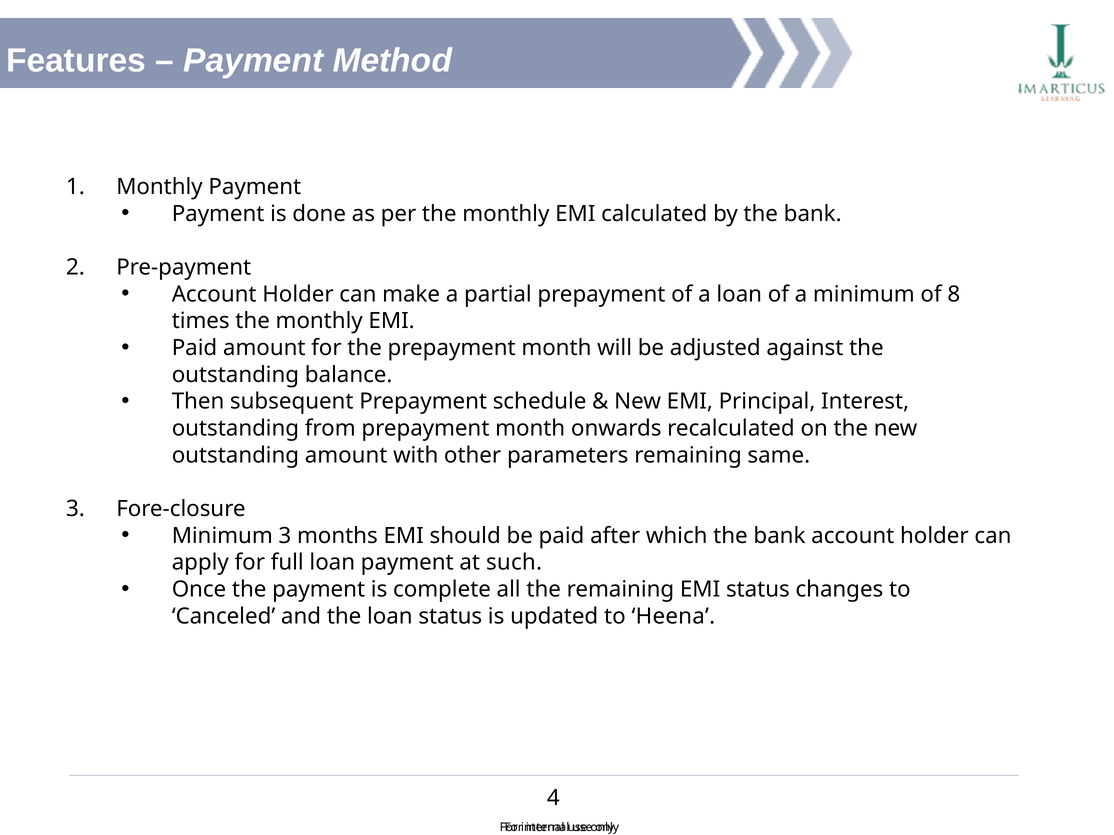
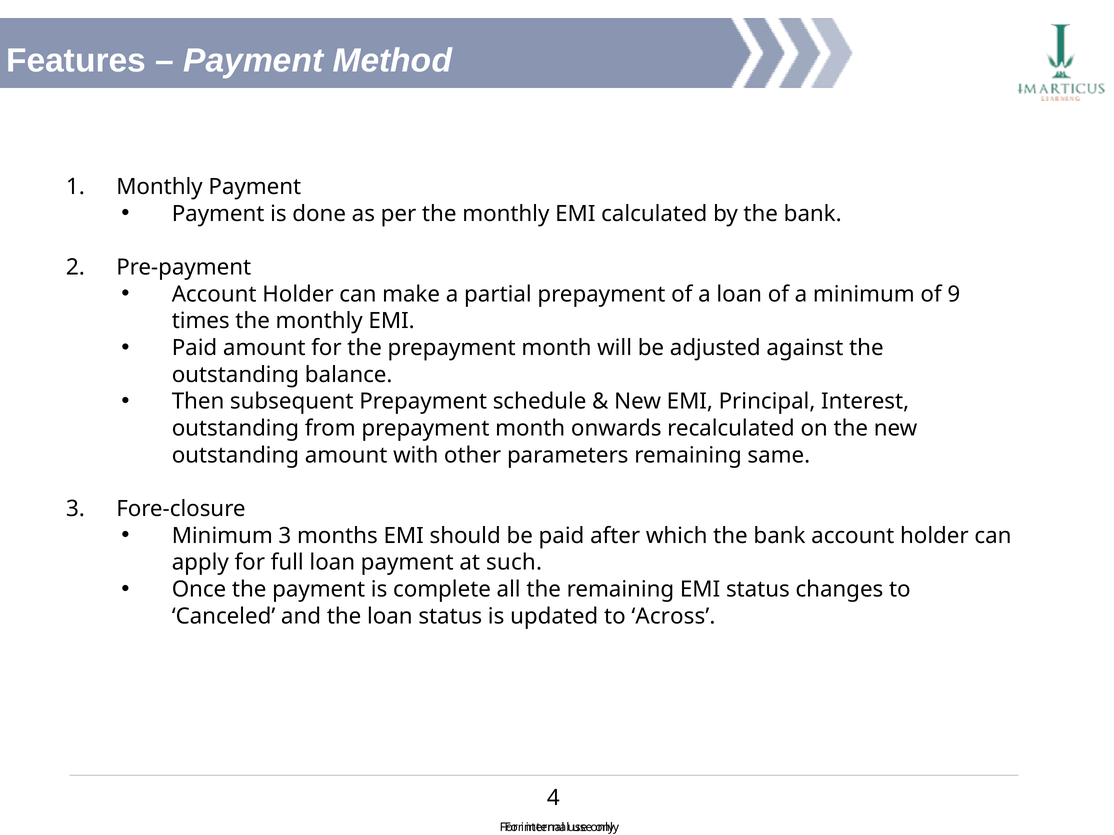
8: 8 -> 9
Heena: Heena -> Across
